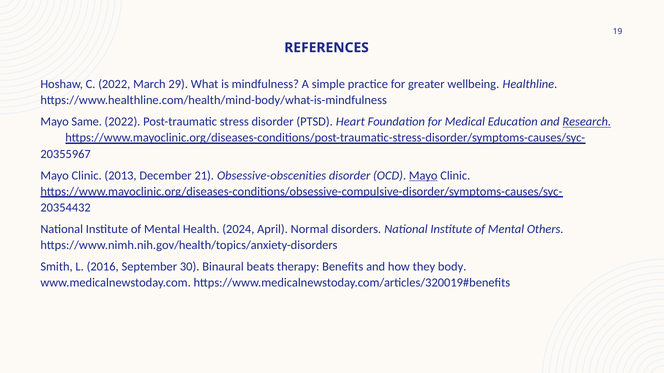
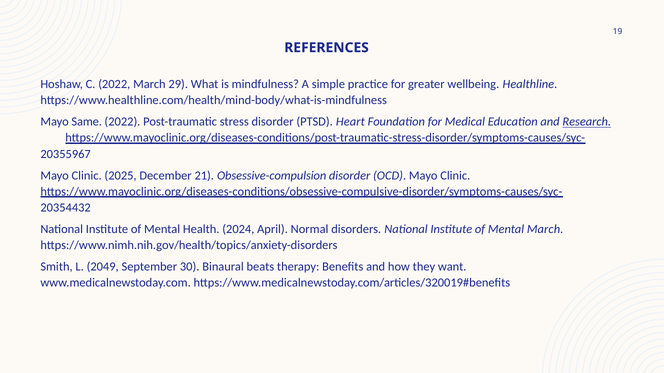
2013: 2013 -> 2025
Obsessive-obscenities: Obsessive-obscenities -> Obsessive-compulsion
Mayo at (423, 176) underline: present -> none
Mental Others: Others -> March
2016: 2016 -> 2049
body: body -> want
